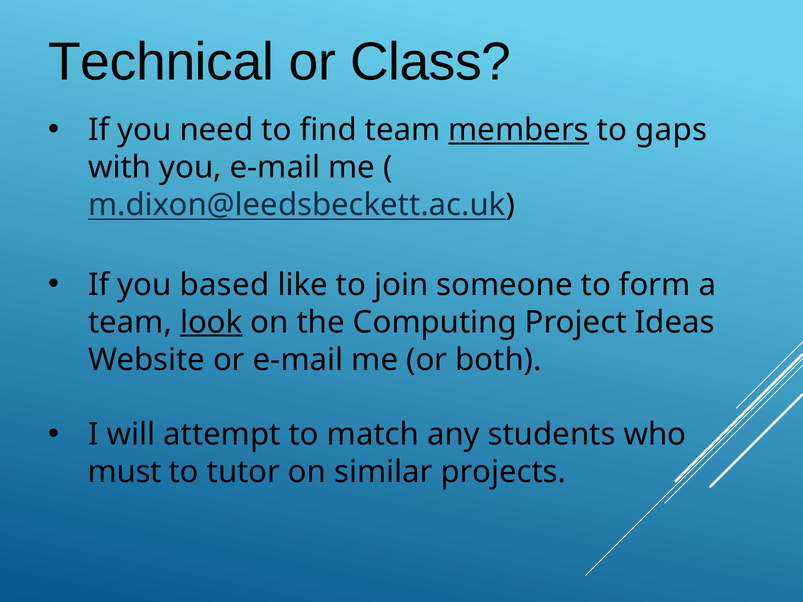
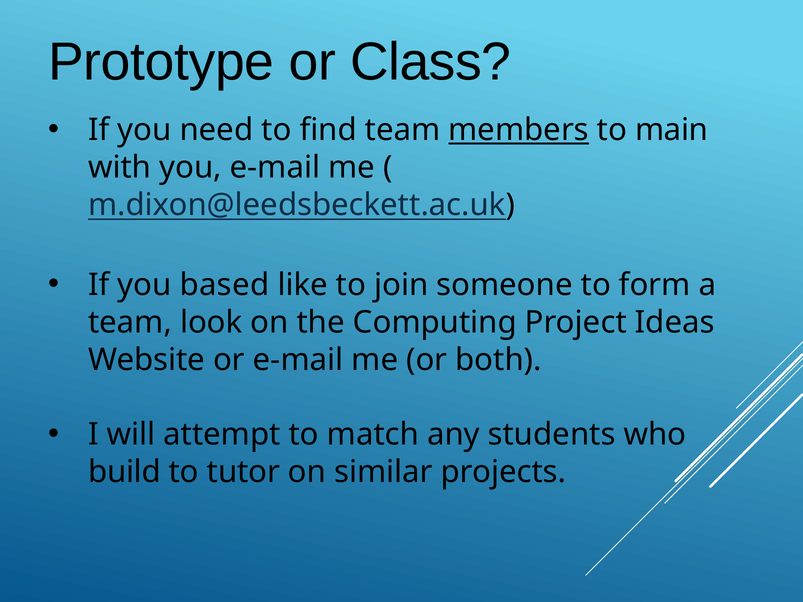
Technical: Technical -> Prototype
gaps: gaps -> main
look underline: present -> none
must: must -> build
